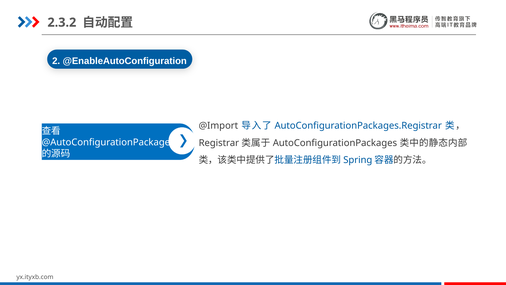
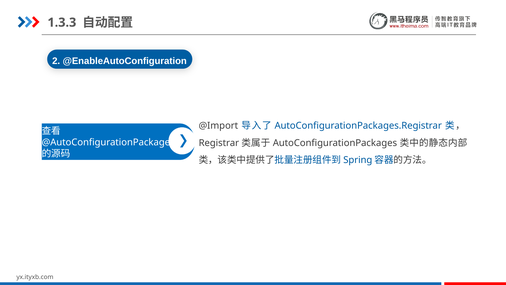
2.3.2: 2.3.2 -> 1.3.3
